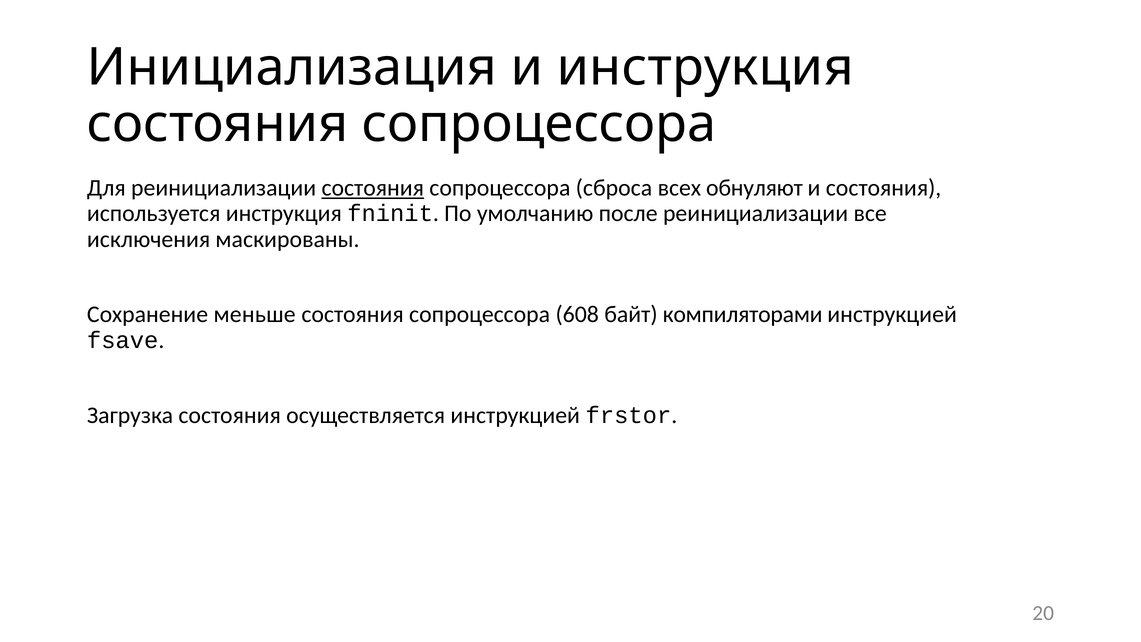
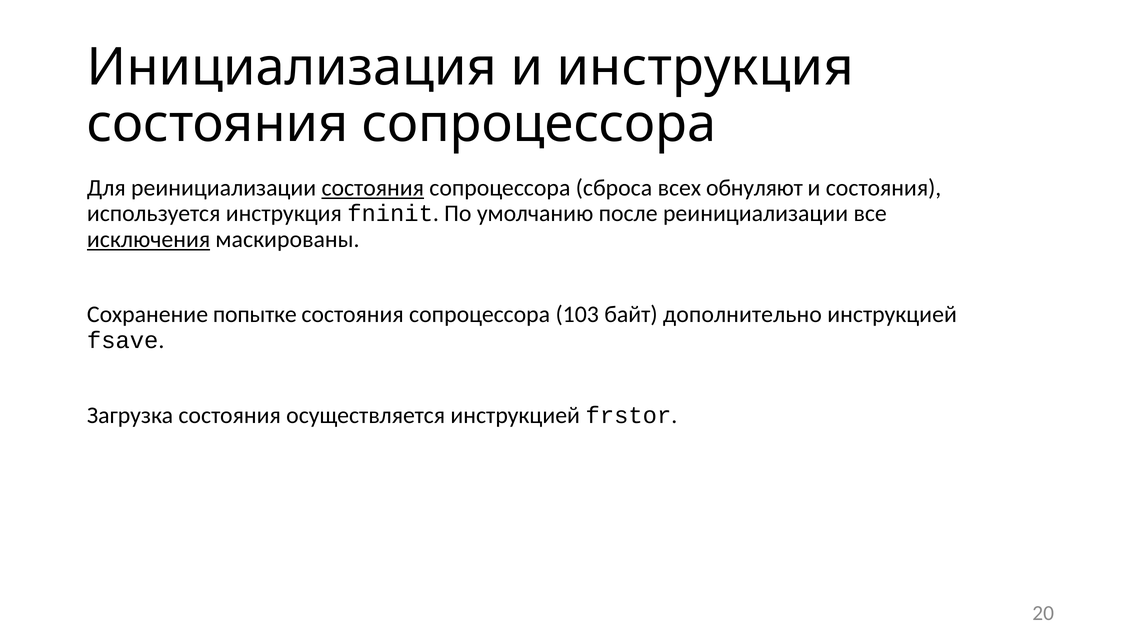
исключения underline: none -> present
меньше: меньше -> попытке
608: 608 -> 103
компиляторами: компиляторами -> дополнительно
